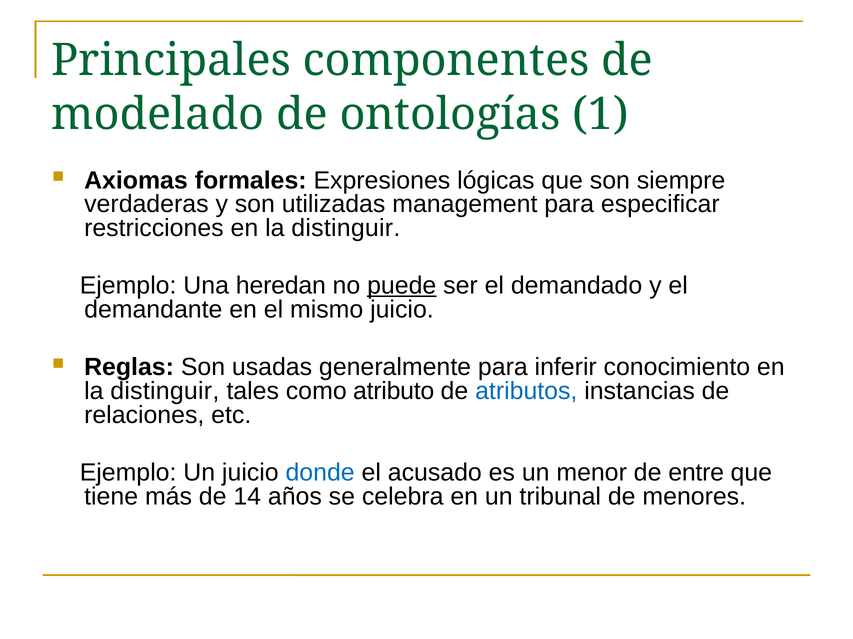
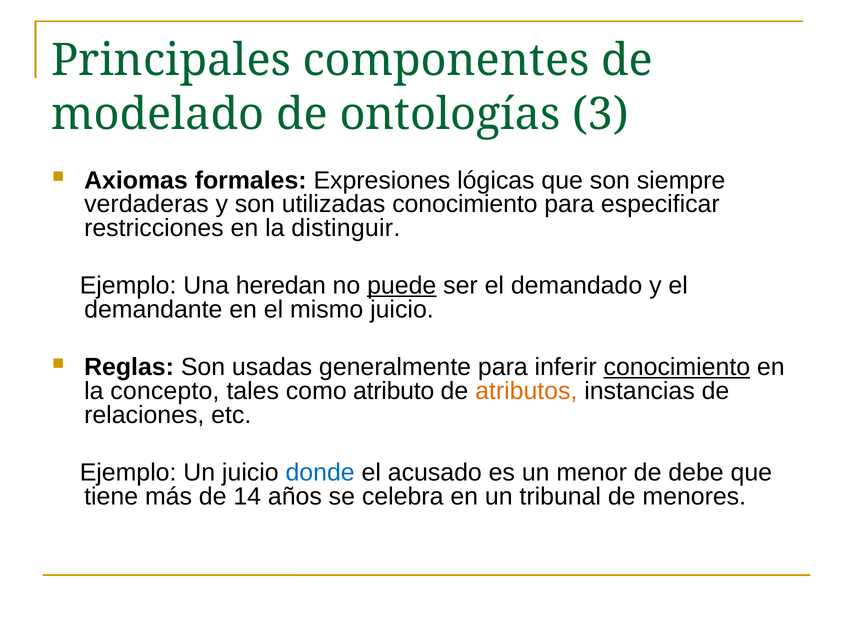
1: 1 -> 3
utilizadas management: management -> conocimiento
conocimiento at (677, 368) underline: none -> present
distinguir at (165, 391): distinguir -> concepto
atributos colour: blue -> orange
entre: entre -> debe
